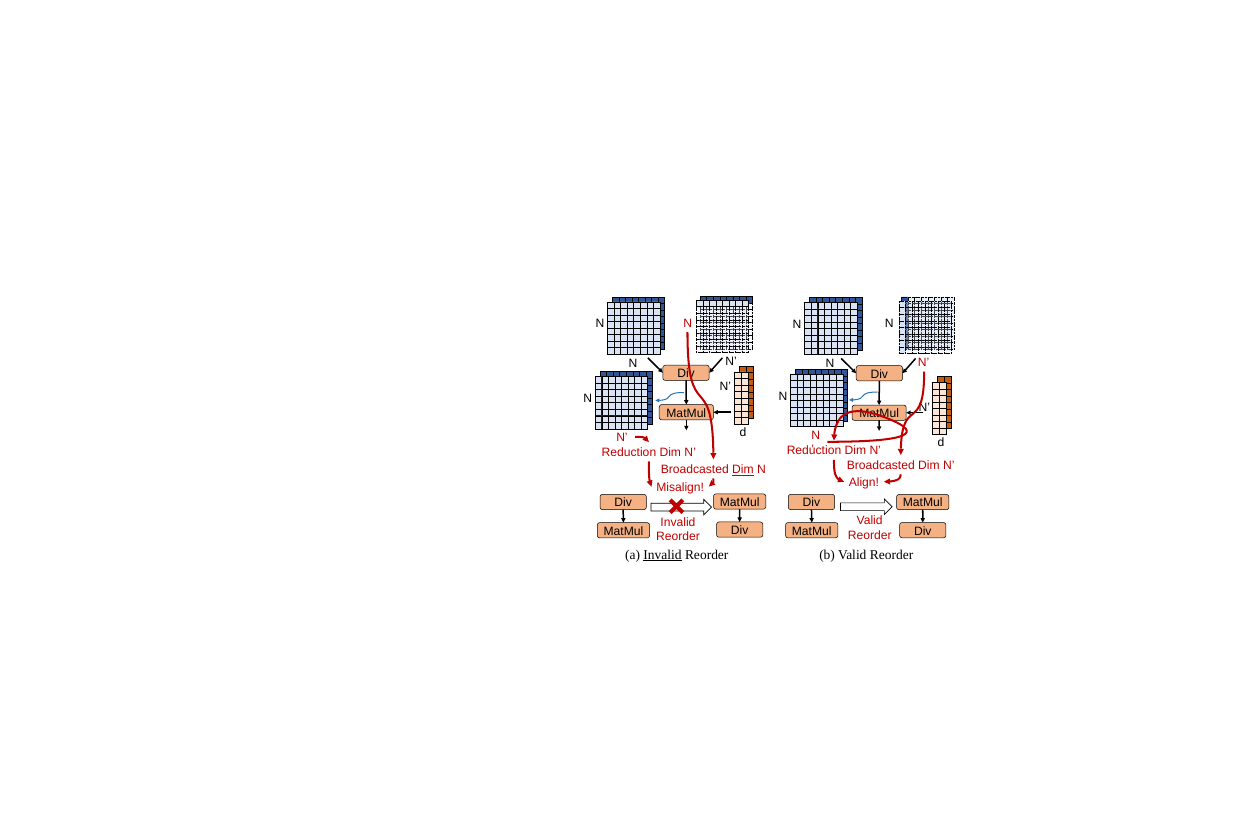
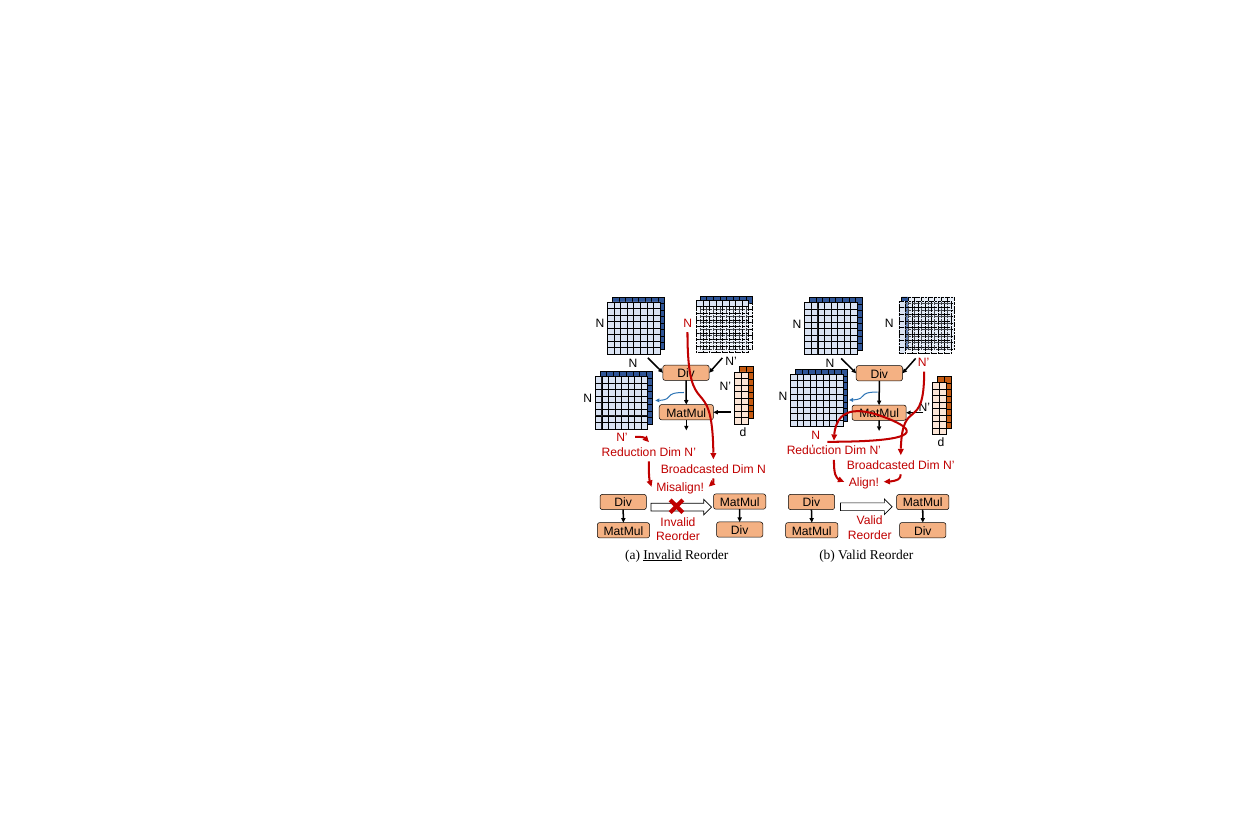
Dim at (743, 470) underline: present -> none
